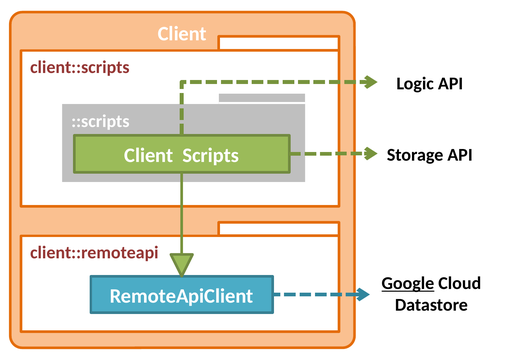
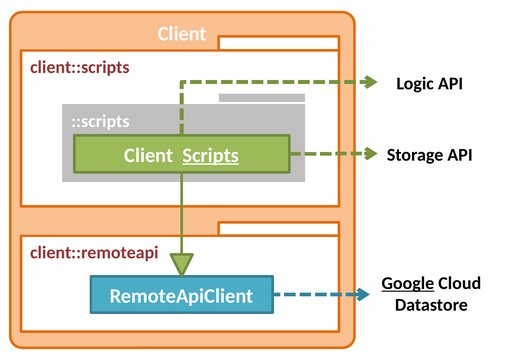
Scripts underline: none -> present
